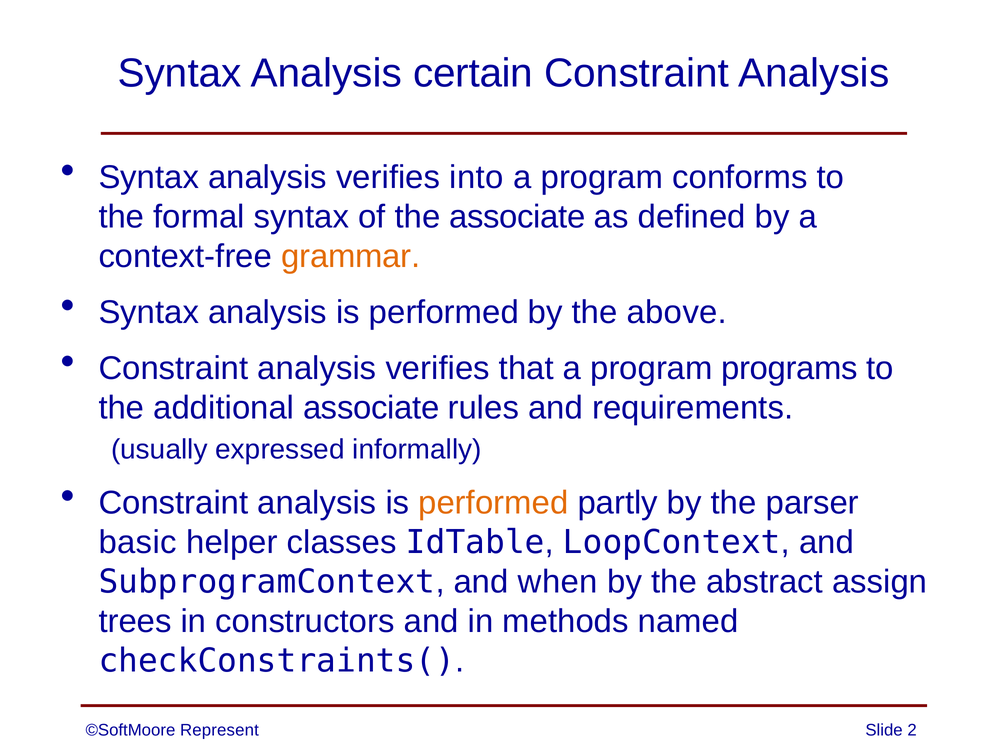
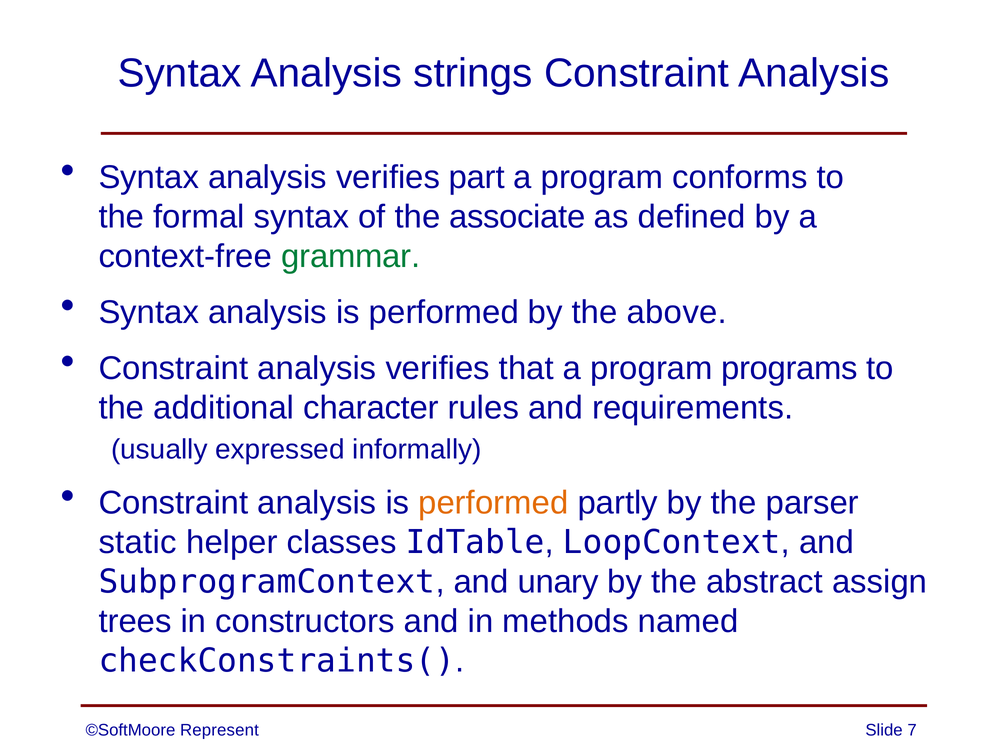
certain: certain -> strings
into: into -> part
grammar colour: orange -> green
additional associate: associate -> character
basic: basic -> static
when: when -> unary
2: 2 -> 7
